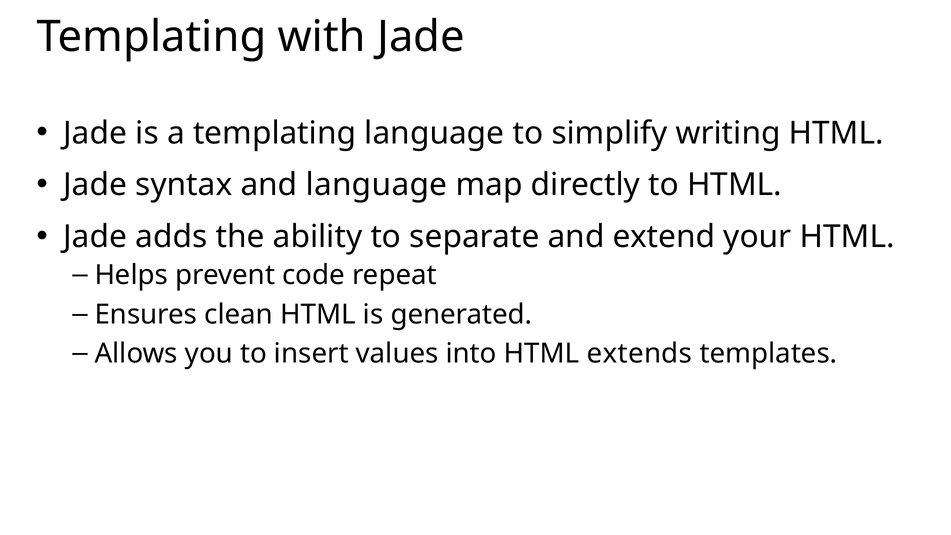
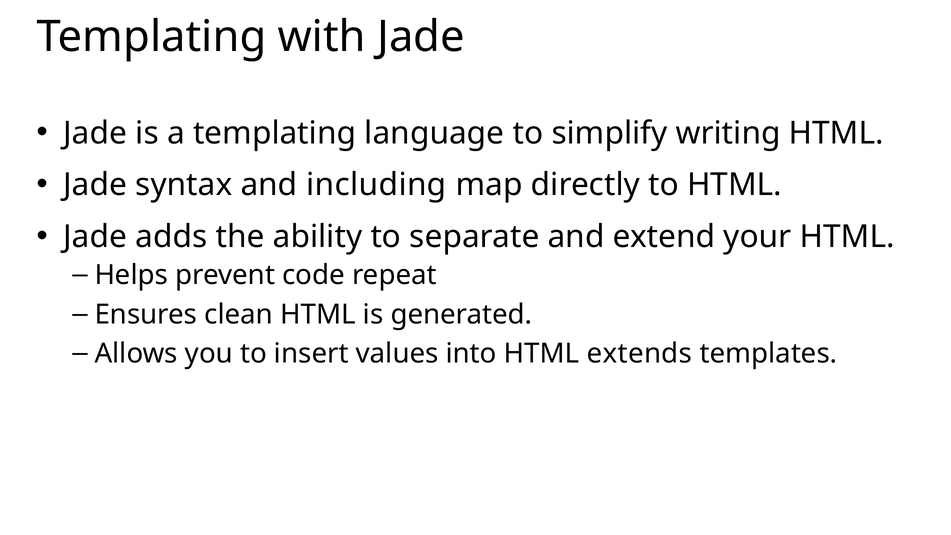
and language: language -> including
